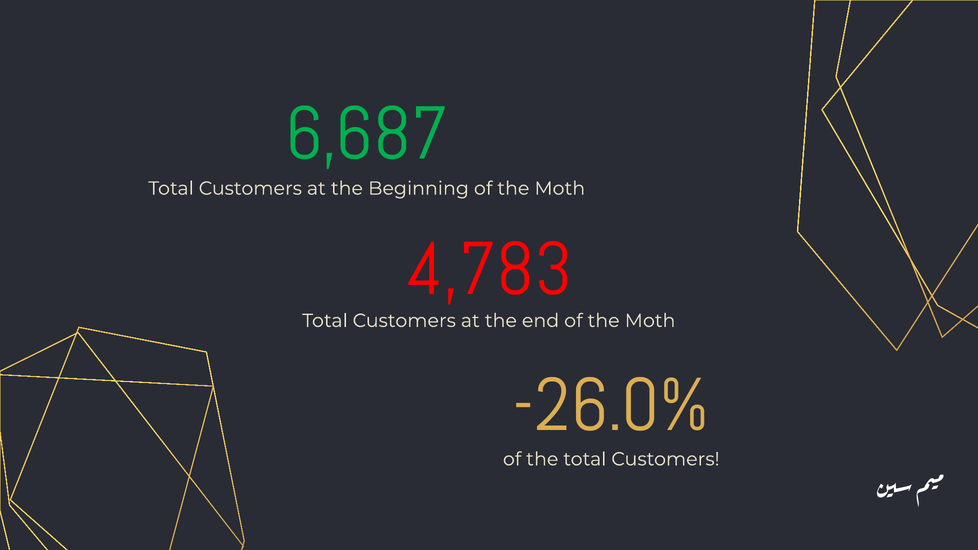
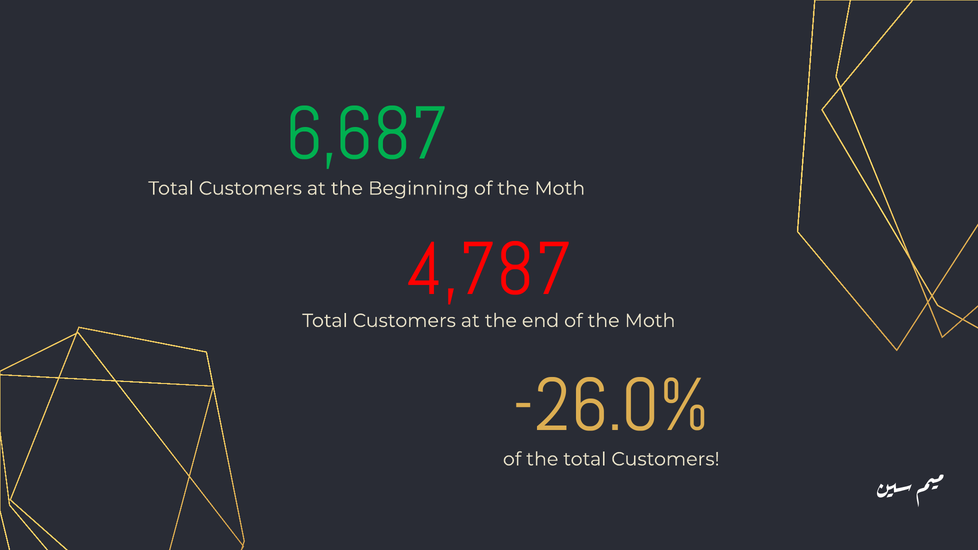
4,783: 4,783 -> 4,787
